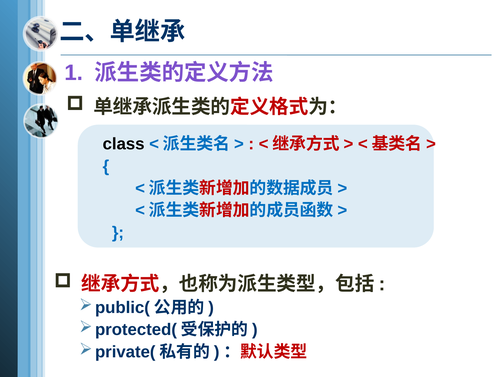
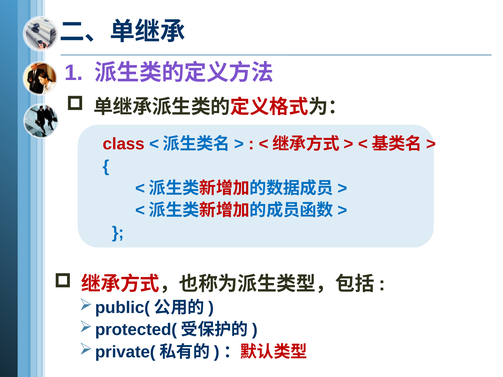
class colour: black -> red
